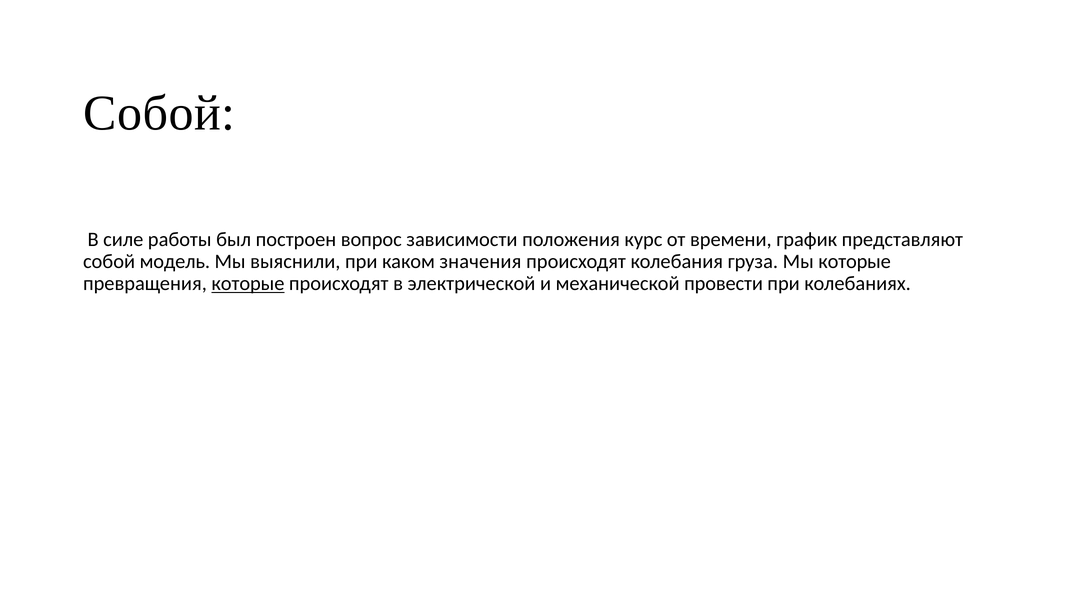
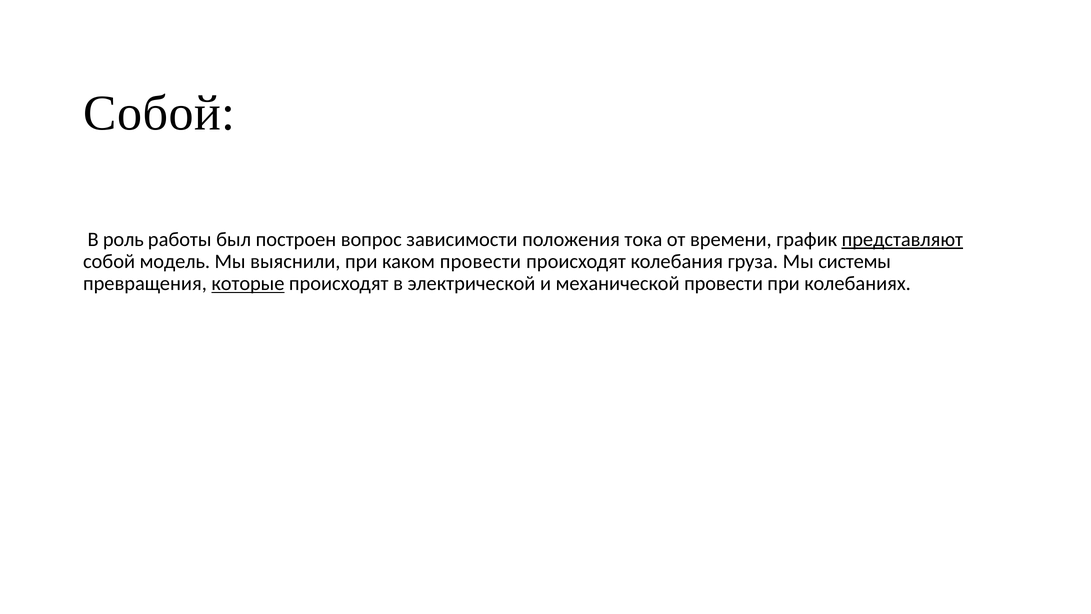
силе: силе -> роль
курс: курс -> тока
представляют underline: none -> present
каком значения: значения -> провести
Мы которые: которые -> системы
